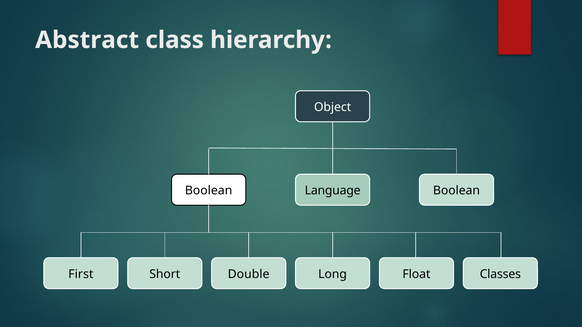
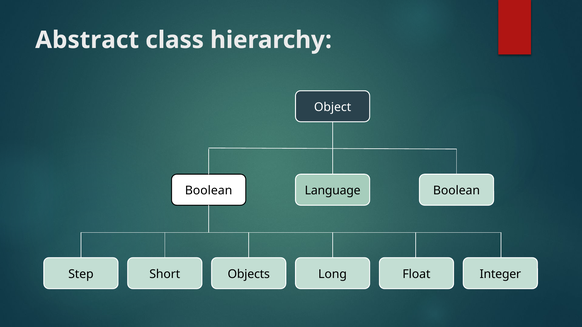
First: First -> Step
Double: Double -> Objects
Classes: Classes -> Integer
